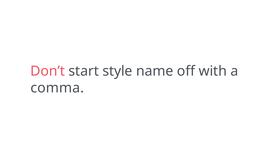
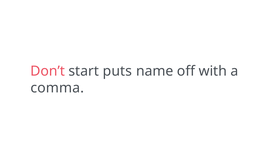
style: style -> puts
